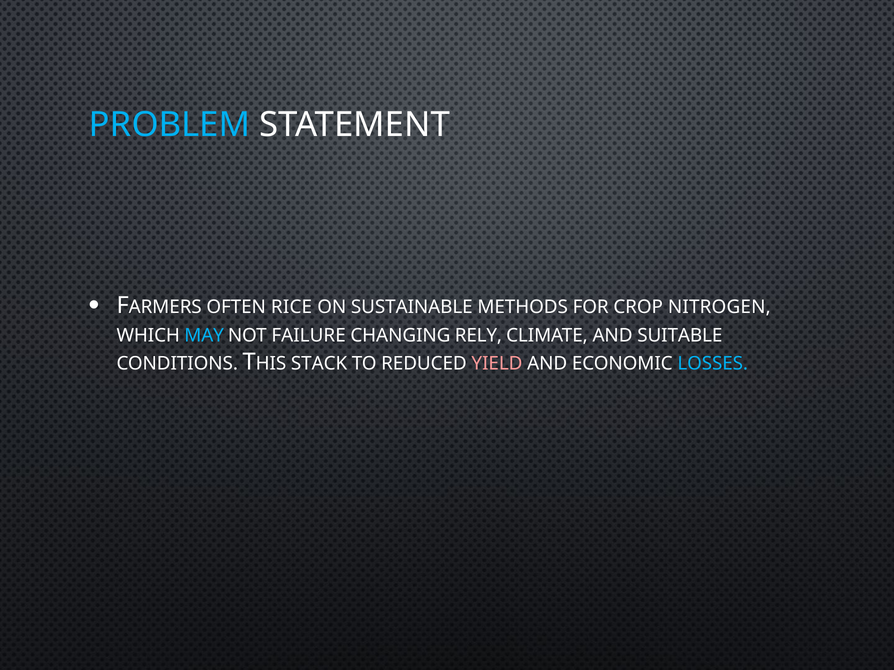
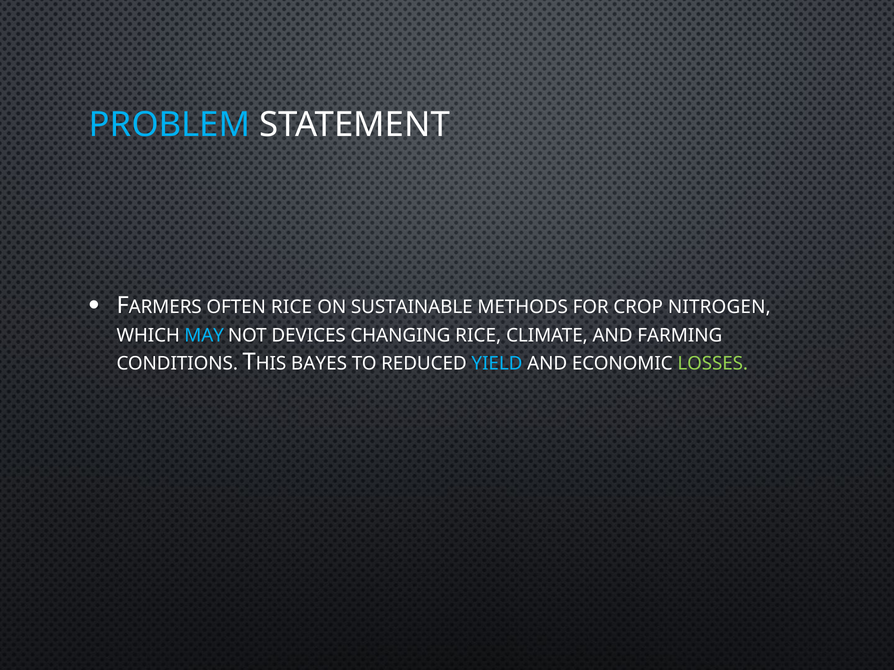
FAILURE: FAILURE -> DEVICES
CHANGING RELY: RELY -> RICE
SUITABLE: SUITABLE -> FARMING
STACK: STACK -> BAYES
YIELD colour: pink -> light blue
LOSSES colour: light blue -> light green
